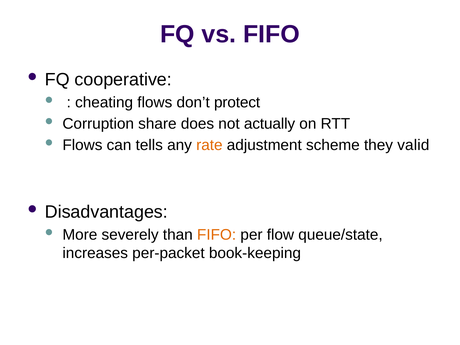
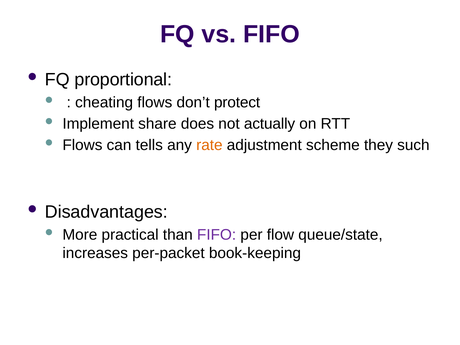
cooperative: cooperative -> proportional
Corruption: Corruption -> Implement
valid: valid -> such
severely: severely -> practical
FIFO at (217, 235) colour: orange -> purple
